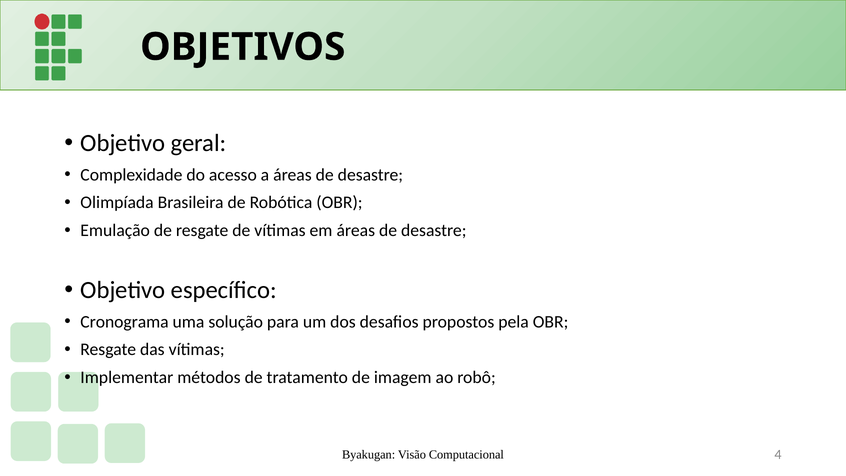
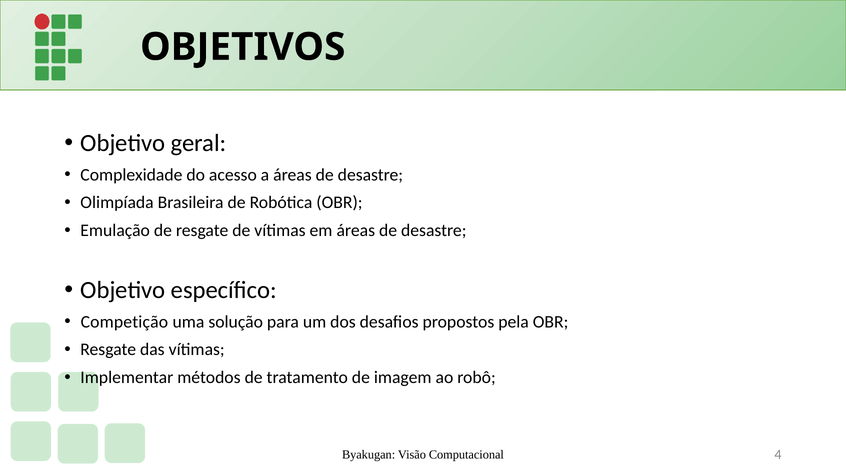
Cronograma: Cronograma -> Competição
